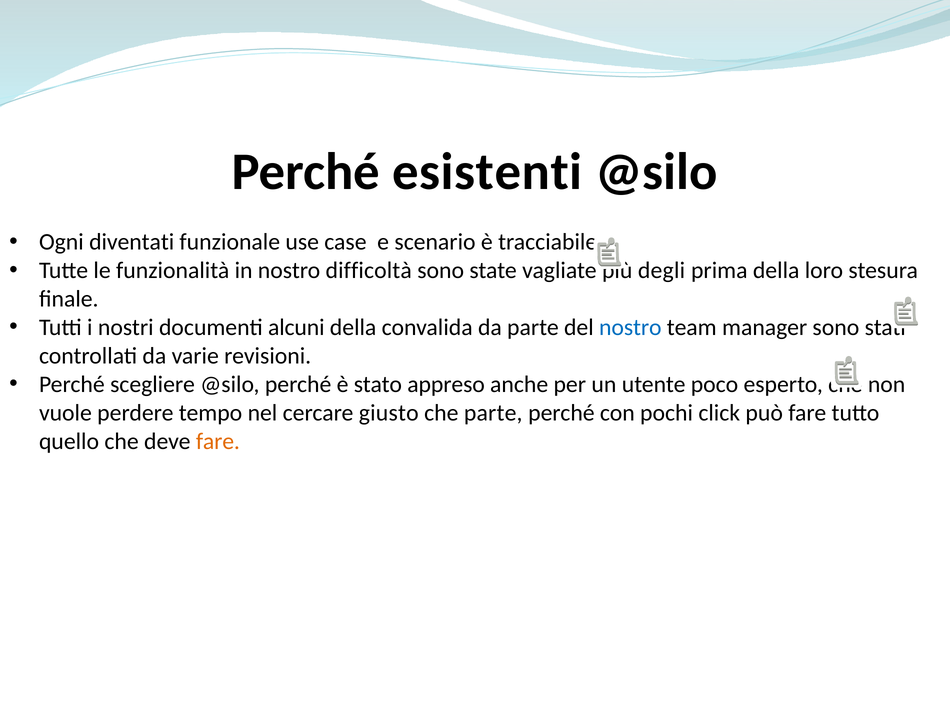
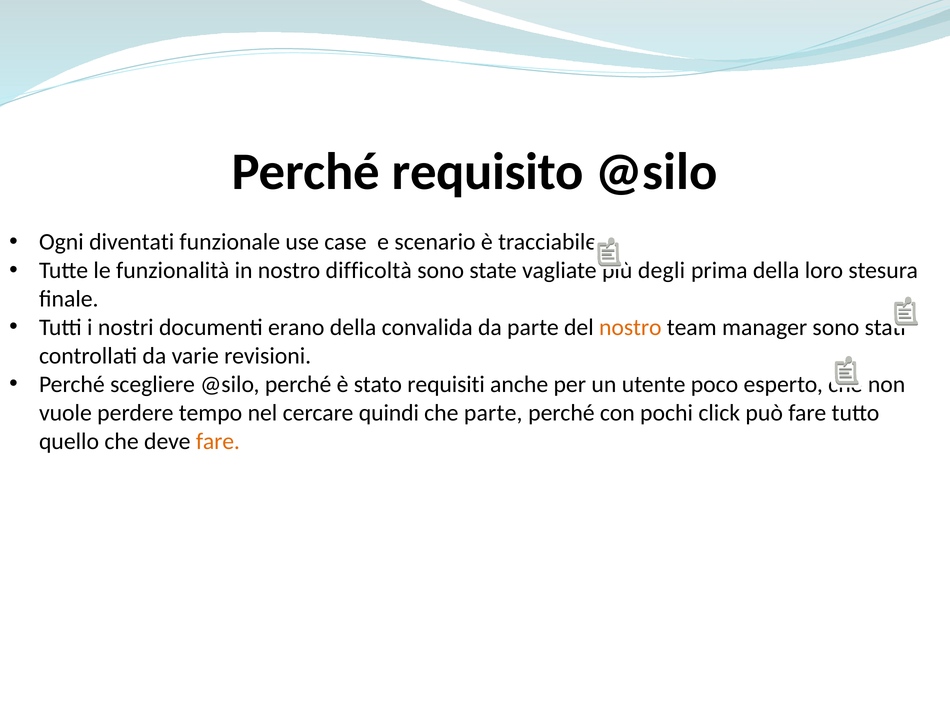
esistenti: esistenti -> requisito
alcuni: alcuni -> erano
nostro at (630, 328) colour: blue -> orange
appreso: appreso -> requisiti
giusto: giusto -> quindi
